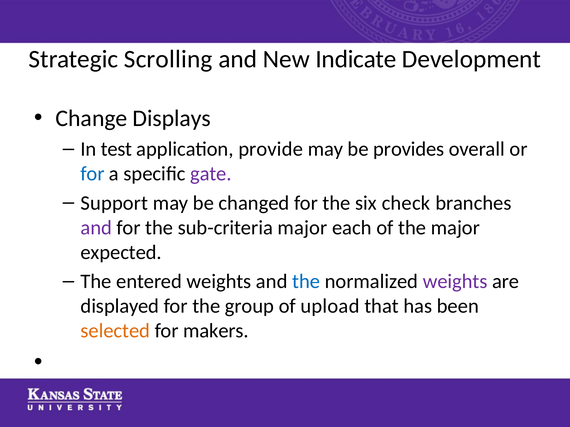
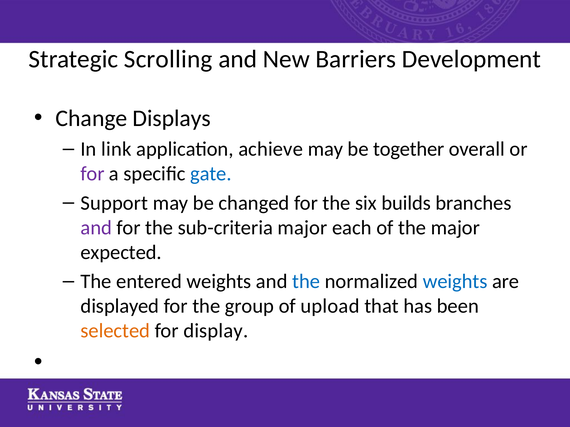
Indicate: Indicate -> Barriers
test: test -> link
provide: provide -> achieve
provides: provides -> together
for at (93, 174) colour: blue -> purple
gate colour: purple -> blue
check: check -> builds
weights at (455, 282) colour: purple -> blue
makers: makers -> display
